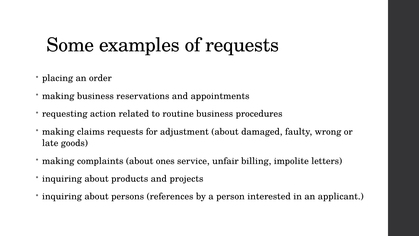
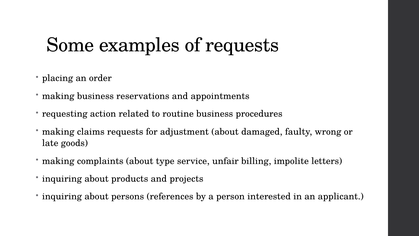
ones: ones -> type
